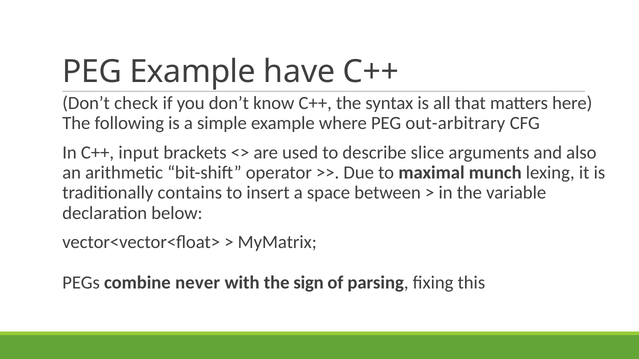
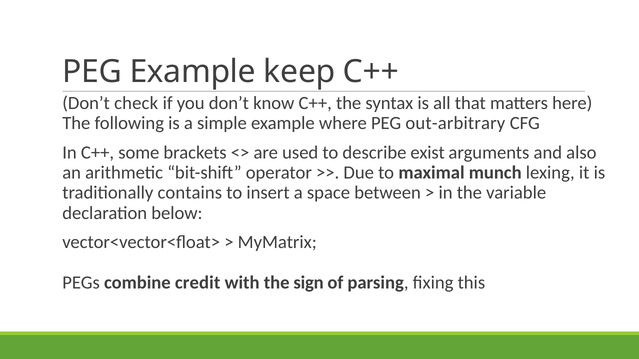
have: have -> keep
input: input -> some
slice: slice -> exist
never: never -> credit
